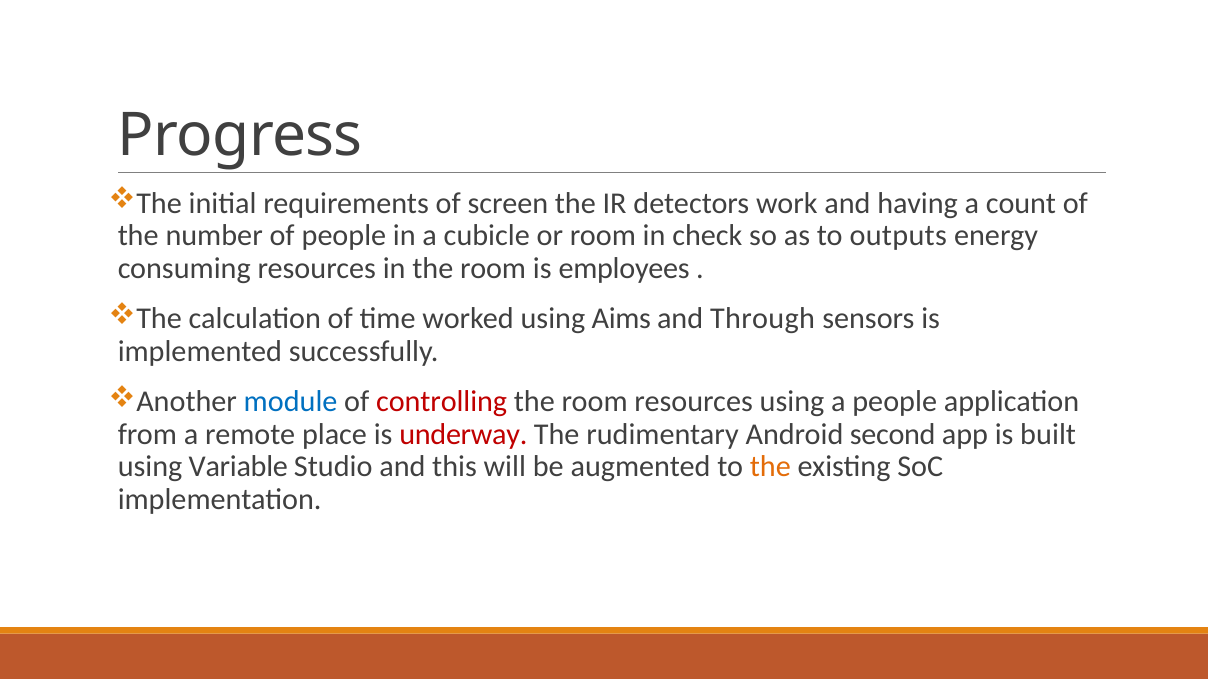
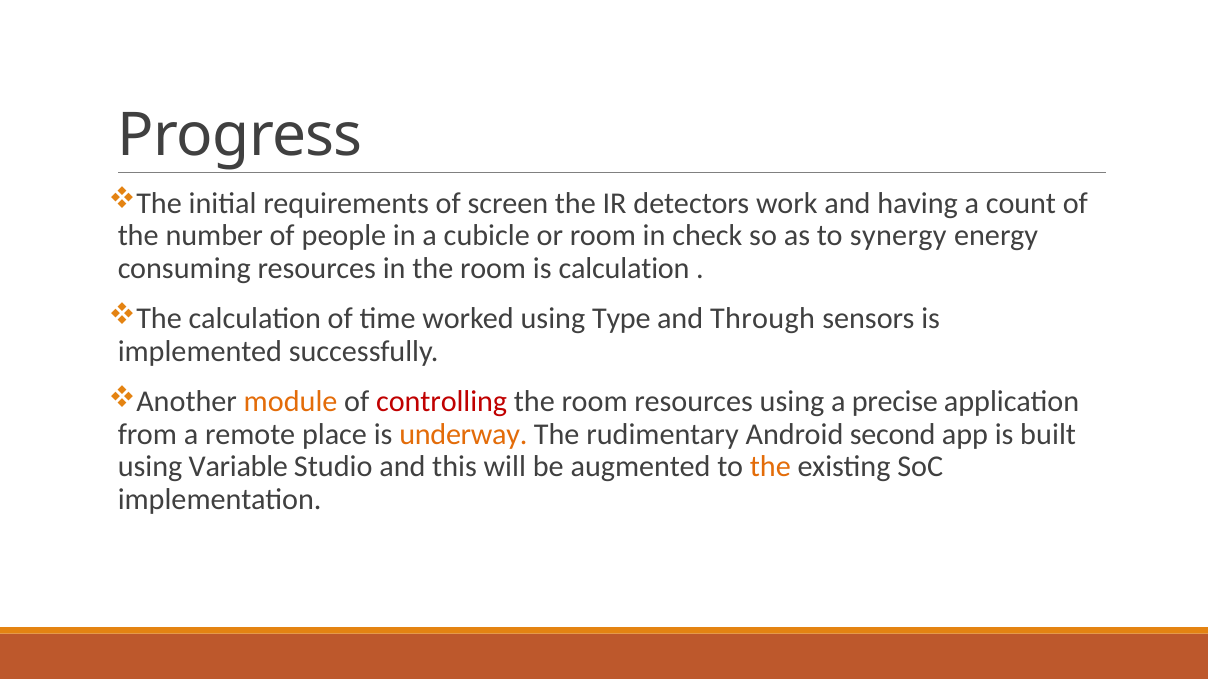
outputs: outputs -> synergy
is employees: employees -> calculation
Aims: Aims -> Type
module colour: blue -> orange
a people: people -> precise
underway colour: red -> orange
